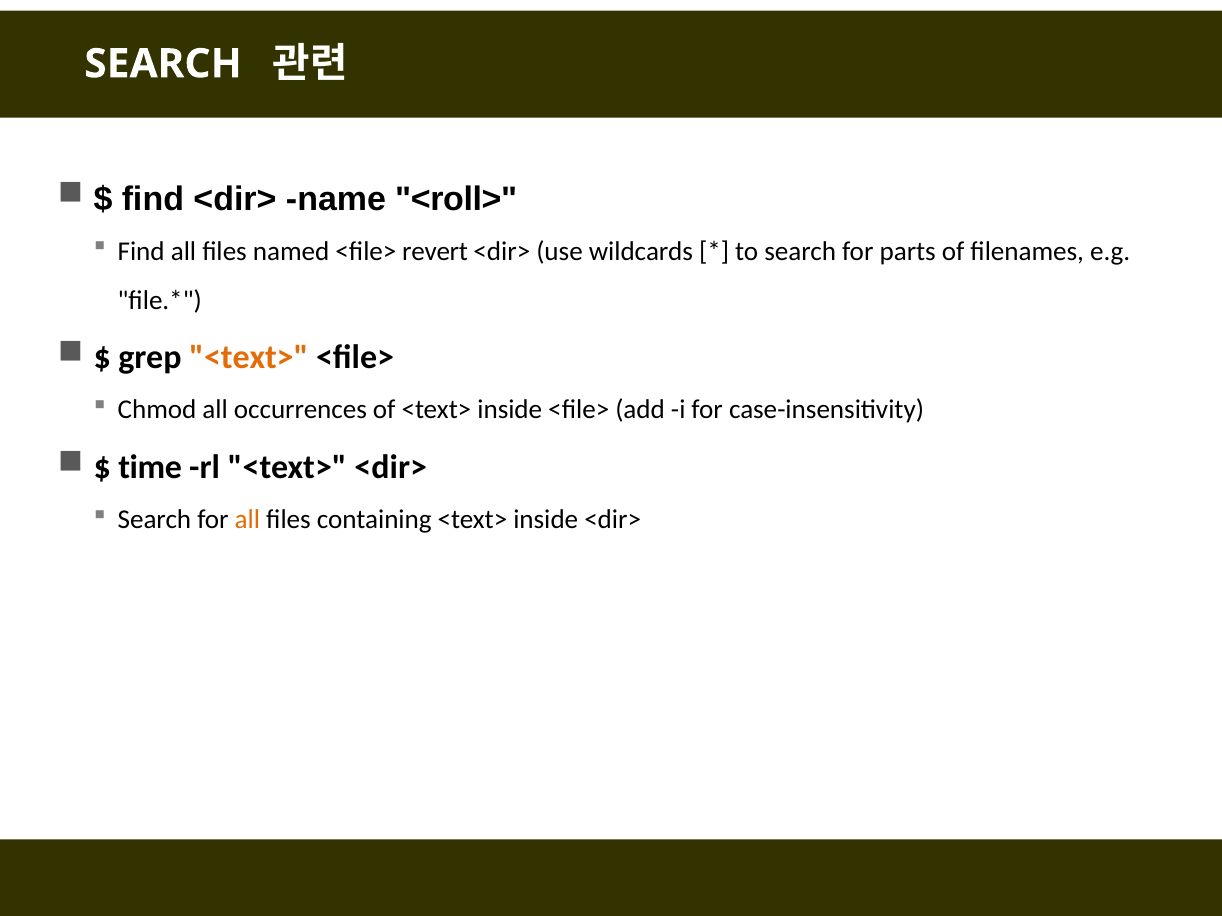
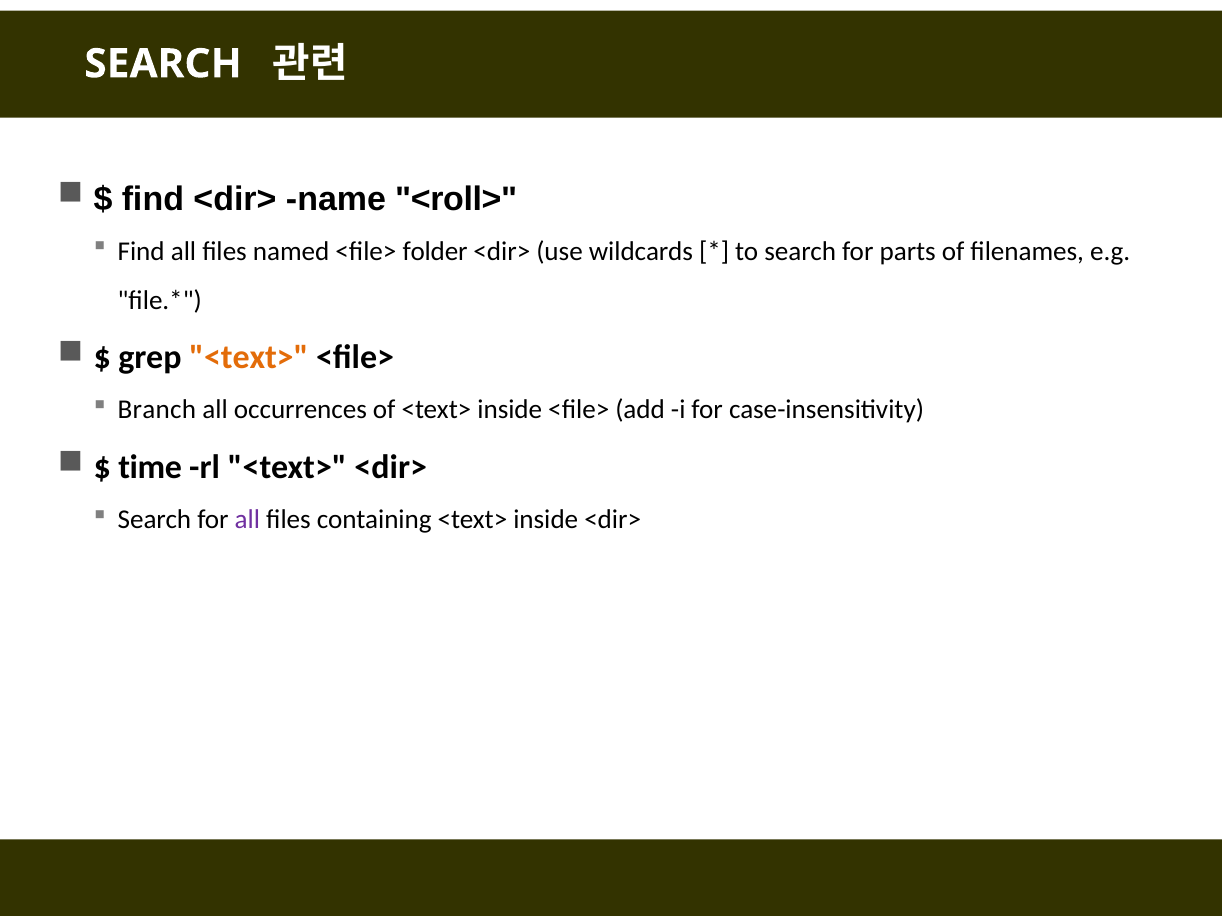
revert: revert -> folder
Chmod: Chmod -> Branch
all at (247, 520) colour: orange -> purple
